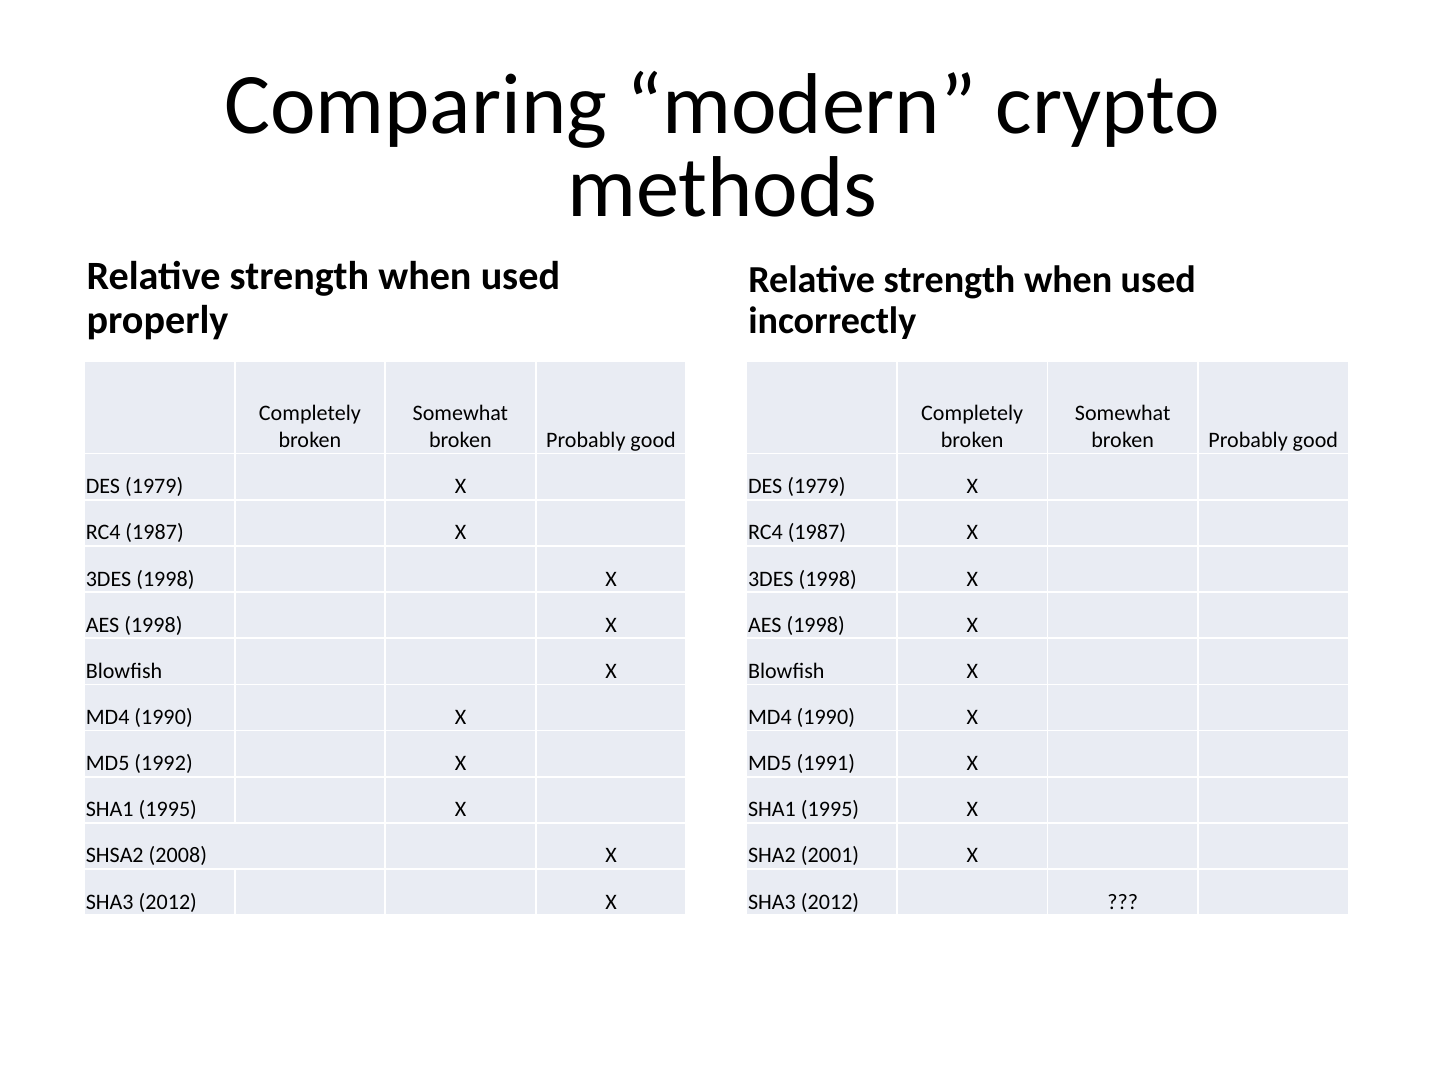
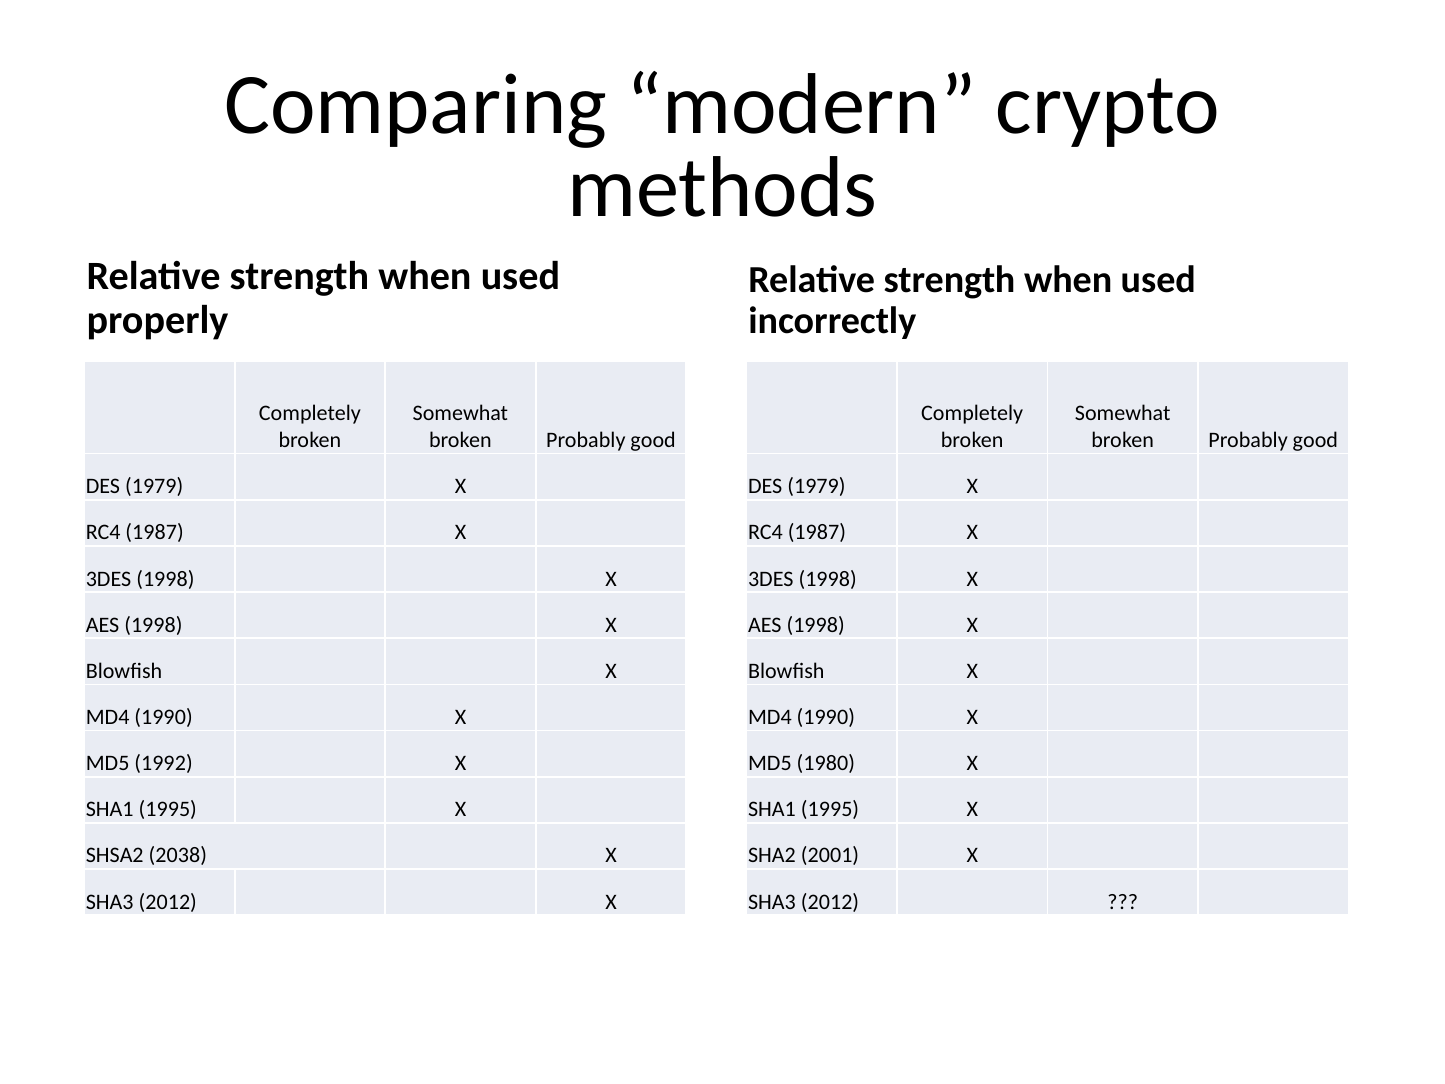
1991: 1991 -> 1980
2008: 2008 -> 2038
